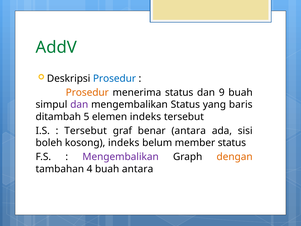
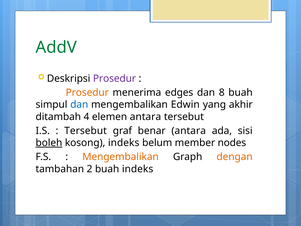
Prosedur at (114, 78) colour: blue -> purple
menerima status: status -> edges
9: 9 -> 8
dan at (79, 105) colour: purple -> blue
mengembalikan Status: Status -> Edwin
baris: baris -> akhir
5: 5 -> 4
elemen indeks: indeks -> antara
boleh underline: none -> present
member status: status -> nodes
Mengembalikan at (121, 157) colour: purple -> orange
4: 4 -> 2
buah antara: antara -> indeks
